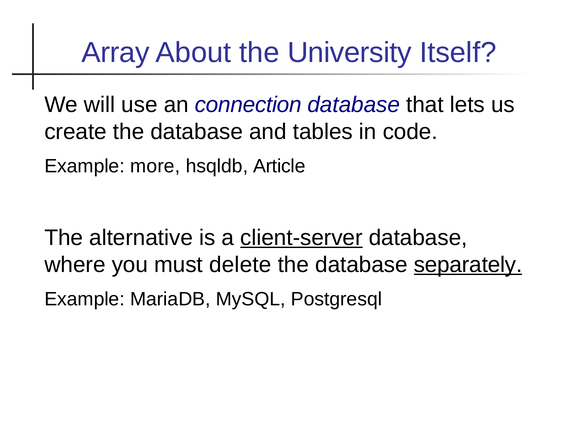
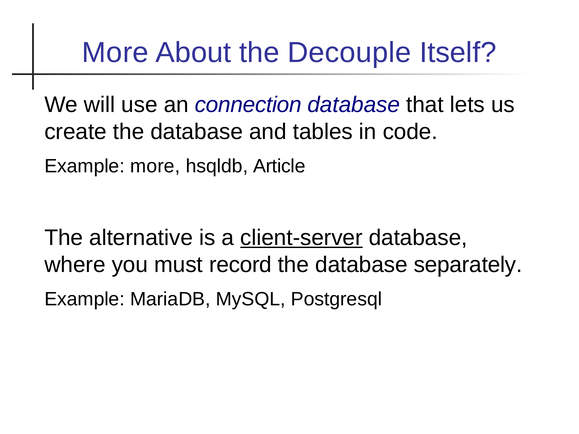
Array at (116, 53): Array -> More
University: University -> Decouple
delete: delete -> record
separately underline: present -> none
